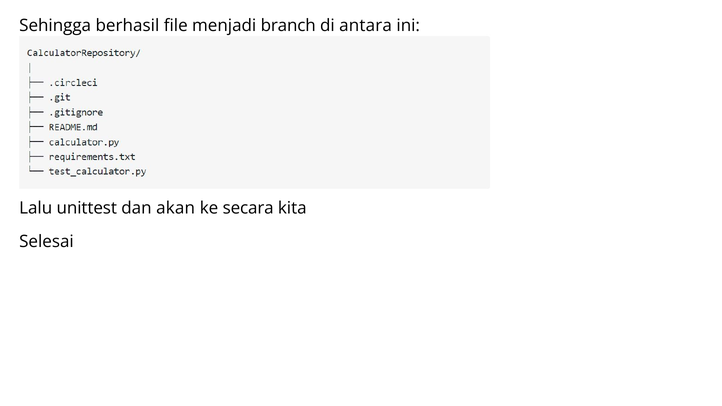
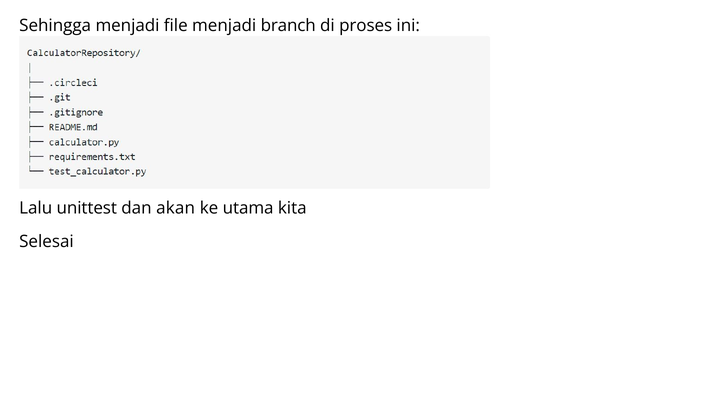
Sehingga berhasil: berhasil -> menjadi
antara: antara -> proses
secara: secara -> utama
